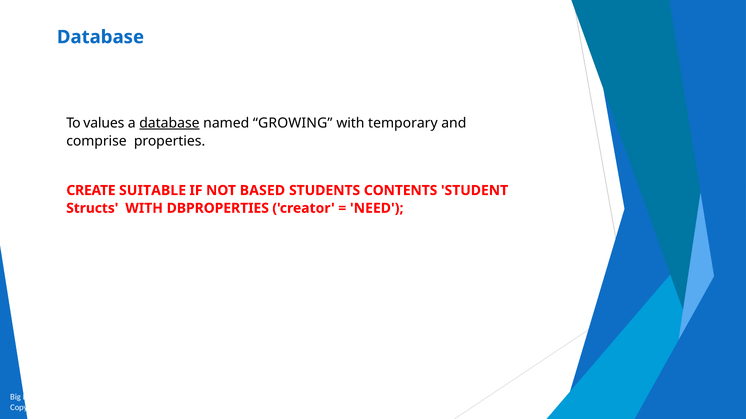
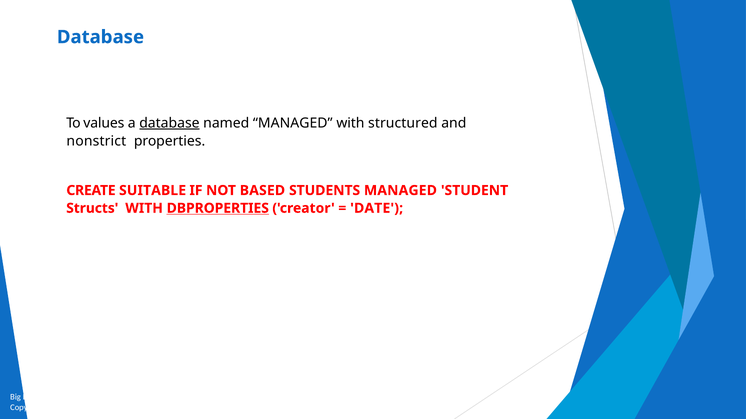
named GROWING: GROWING -> MANAGED
temporary: temporary -> structured
comprise: comprise -> nonstrict
STUDENTS CONTENTS: CONTENTS -> MANAGED
DBPROPERTIES underline: none -> present
NEED: NEED -> DATE
